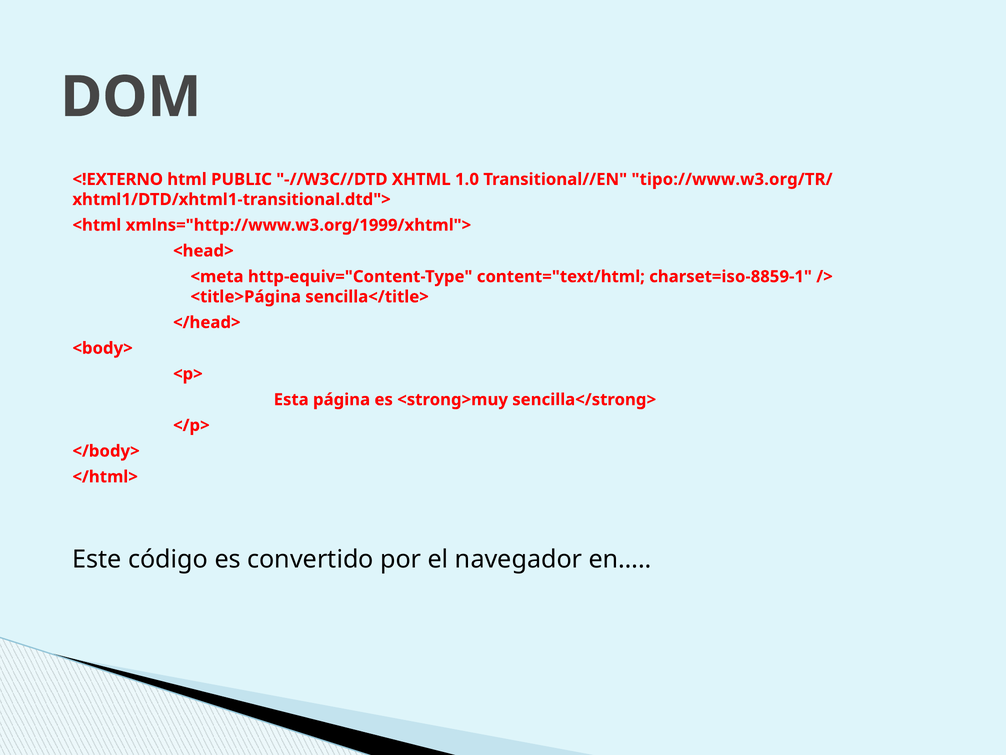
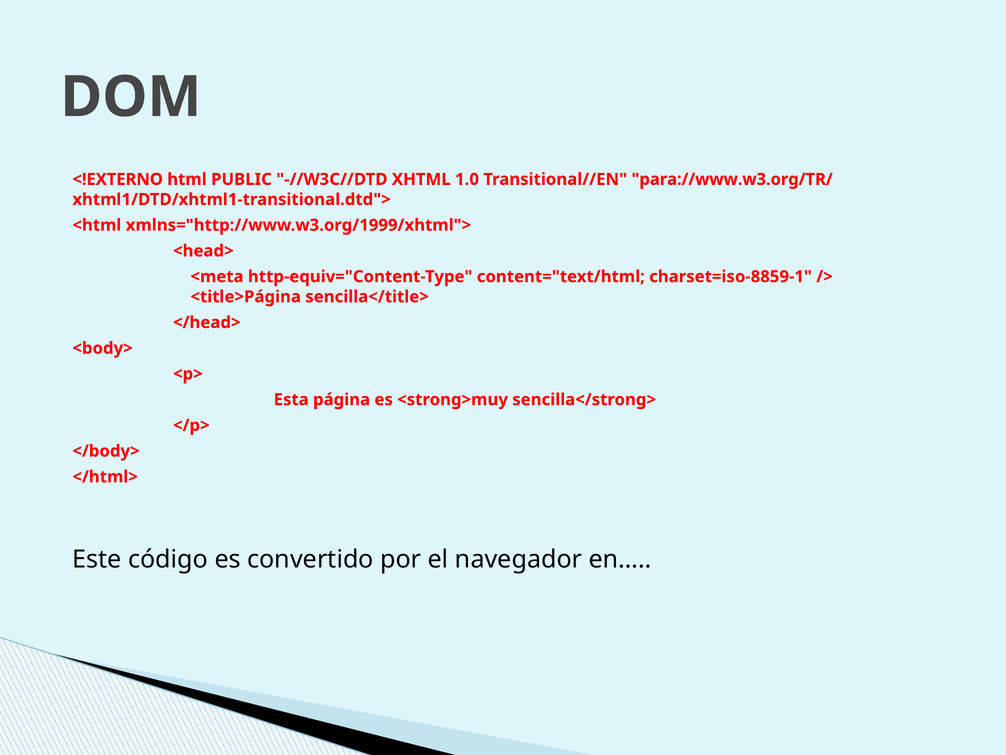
tipo://www.w3.org/TR/: tipo://www.w3.org/TR/ -> para://www.w3.org/TR/
